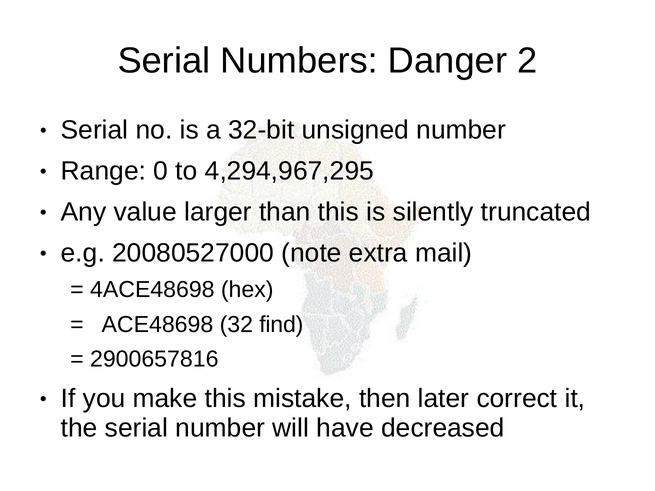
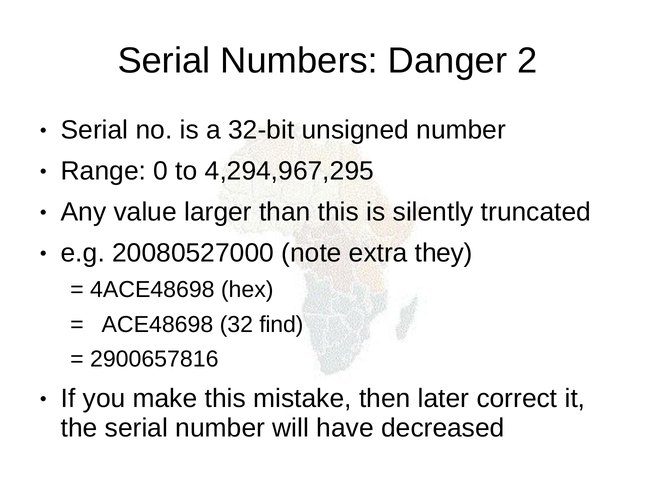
mail: mail -> they
